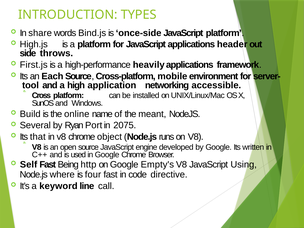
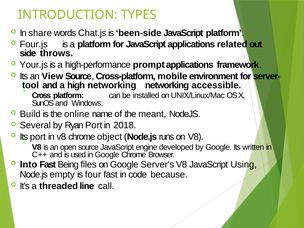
Bind.js: Bind.js -> Chat.js
once-side: once-side -> been-side
High.js: High.js -> Four.js
header: header -> related
First.js: First.js -> Your.js
heavily: heavily -> prompt
Each: Each -> View
high application: application -> networking
2075: 2075 -> 2018
Its that: that -> port
Self: Self -> Into
http: http -> files
Empty's: Empty's -> Server's
where: where -> empty
directive: directive -> because
keyword: keyword -> threaded
